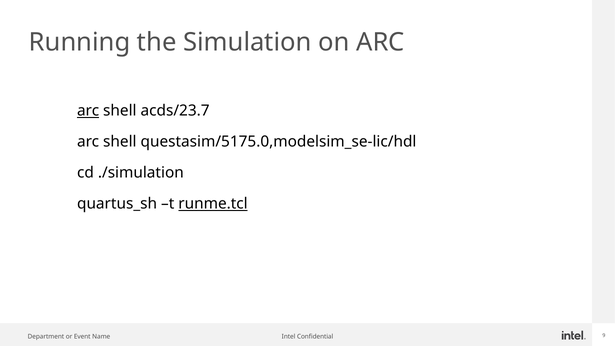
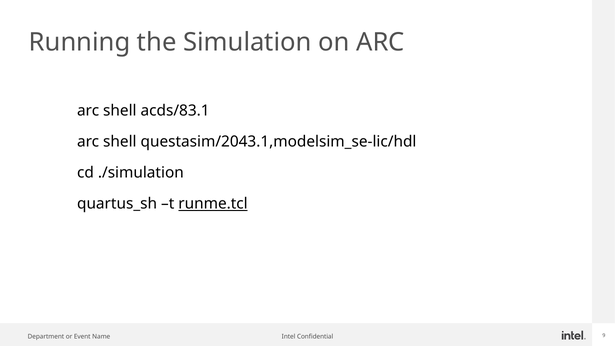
arc at (88, 111) underline: present -> none
acds/23.7: acds/23.7 -> acds/83.1
questasim/5175.0,modelsim_se-lic/hdl: questasim/5175.0,modelsim_se-lic/hdl -> questasim/2043.1,modelsim_se-lic/hdl
